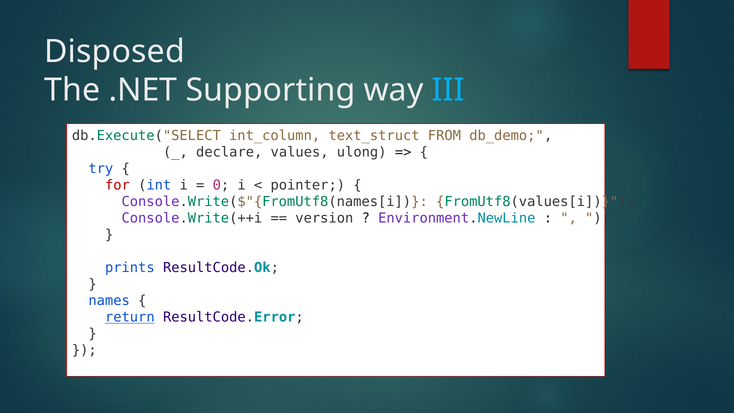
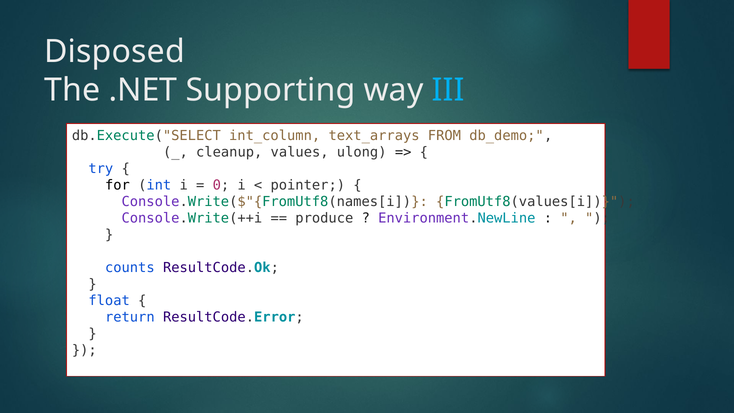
text_struct: text_struct -> text_arrays
declare: declare -> cleanup
for colour: red -> black
version: version -> produce
prints: prints -> counts
names: names -> float
return underline: present -> none
